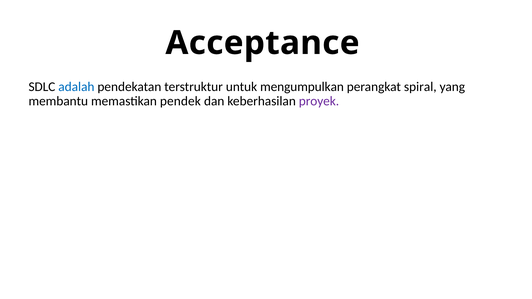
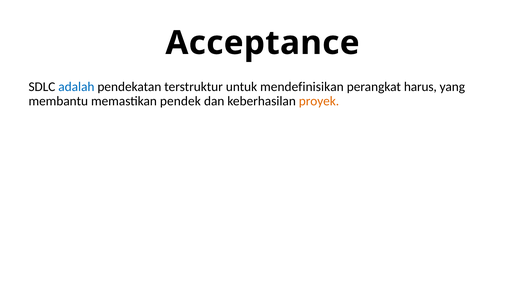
mengumpulkan: mengumpulkan -> mendefinisikan
spiral: spiral -> harus
proyek colour: purple -> orange
